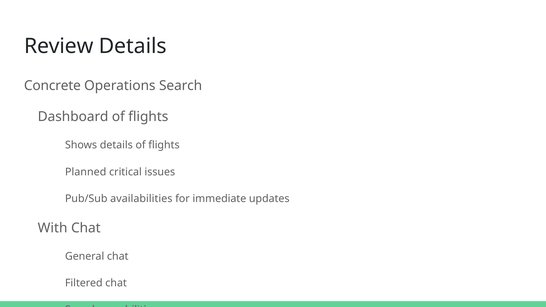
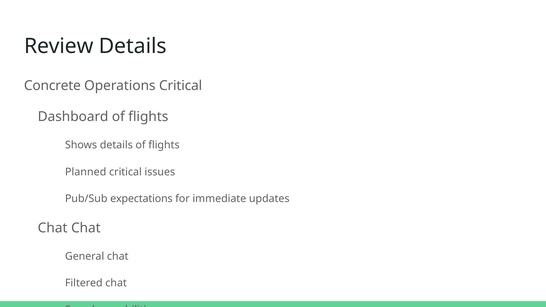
Operations Search: Search -> Critical
availabilities: availabilities -> expectations
With at (53, 228): With -> Chat
